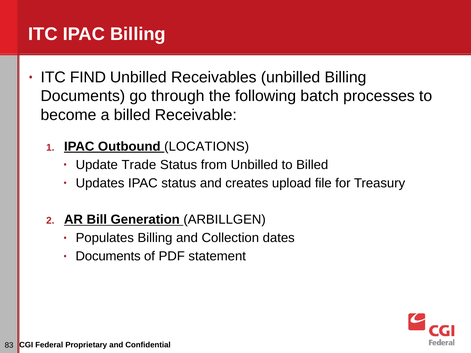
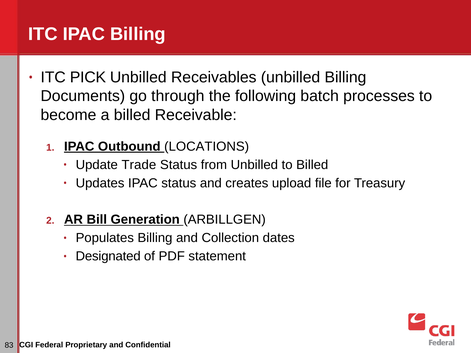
FIND: FIND -> PICK
Documents at (108, 256): Documents -> Designated
